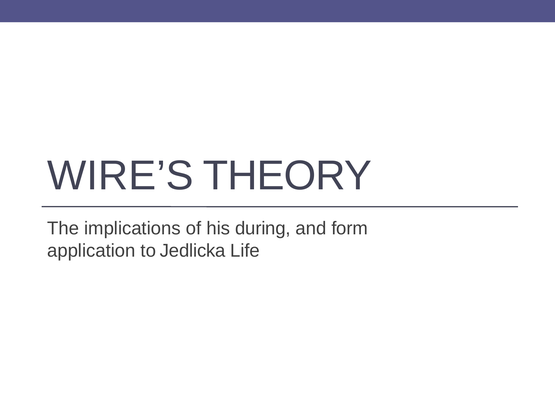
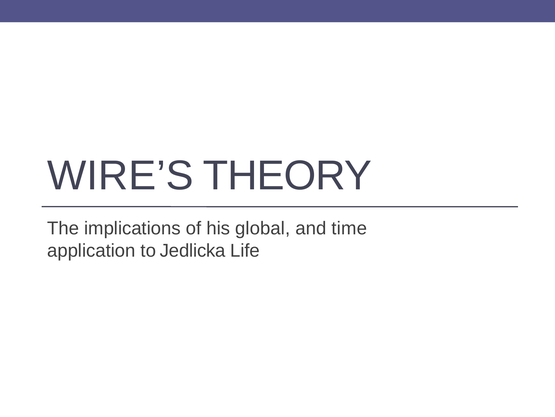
during: during -> global
form: form -> time
